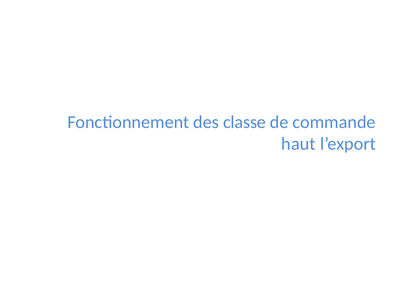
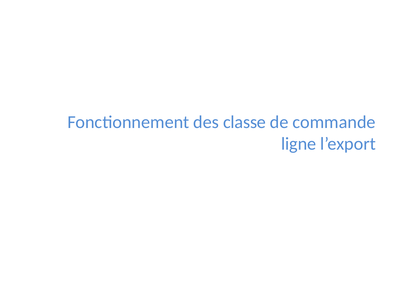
haut: haut -> ligne
